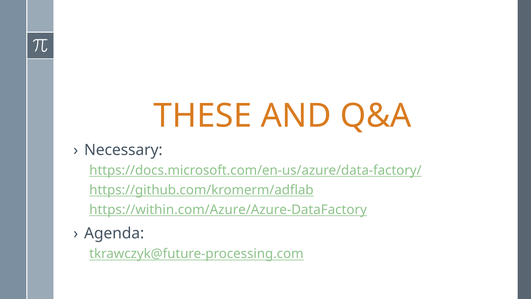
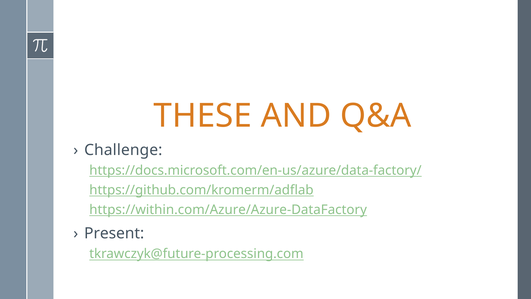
Necessary: Necessary -> Challenge
Agenda: Agenda -> Present
